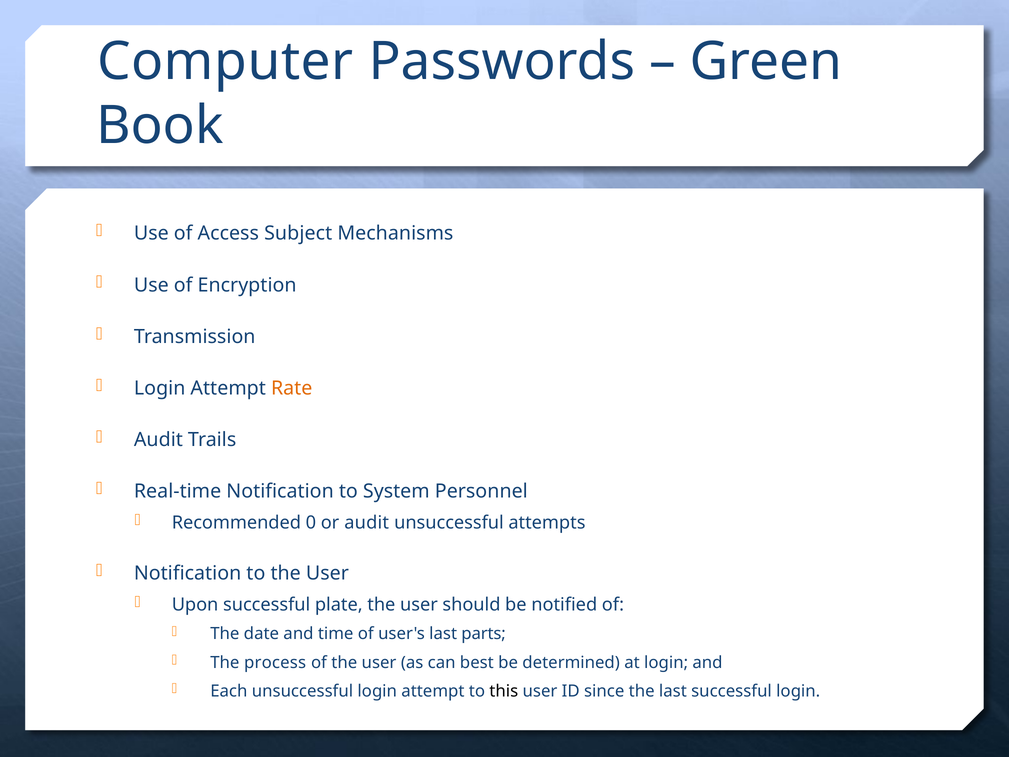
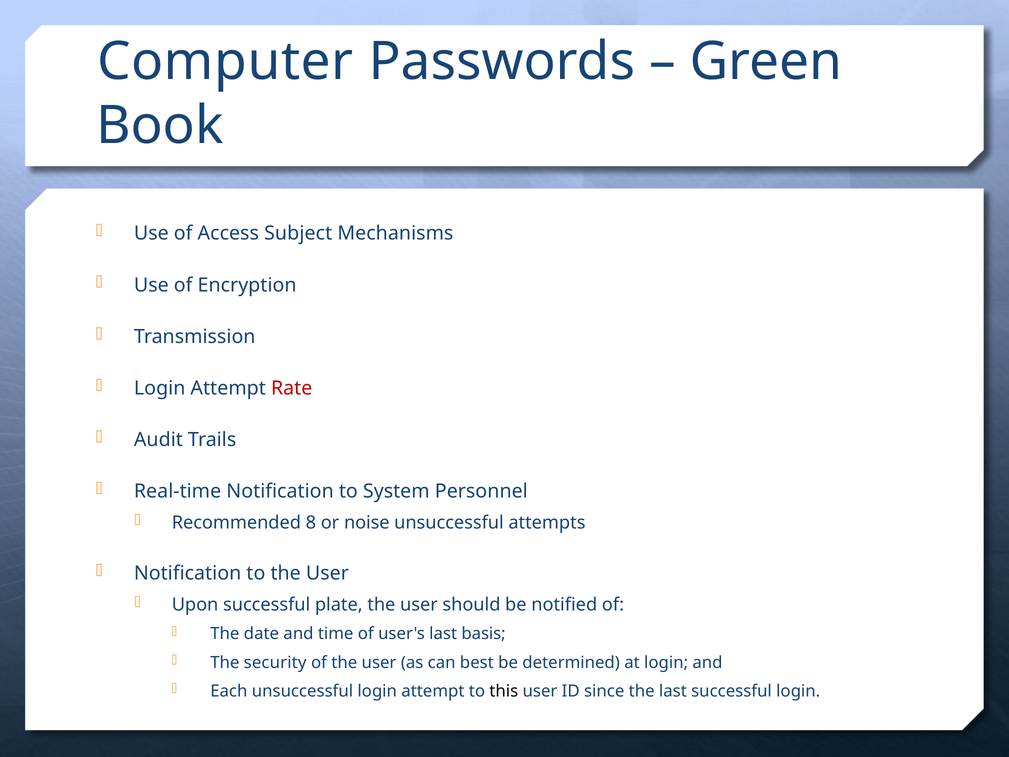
Rate colour: orange -> red
0: 0 -> 8
or audit: audit -> noise
parts: parts -> basis
process: process -> security
